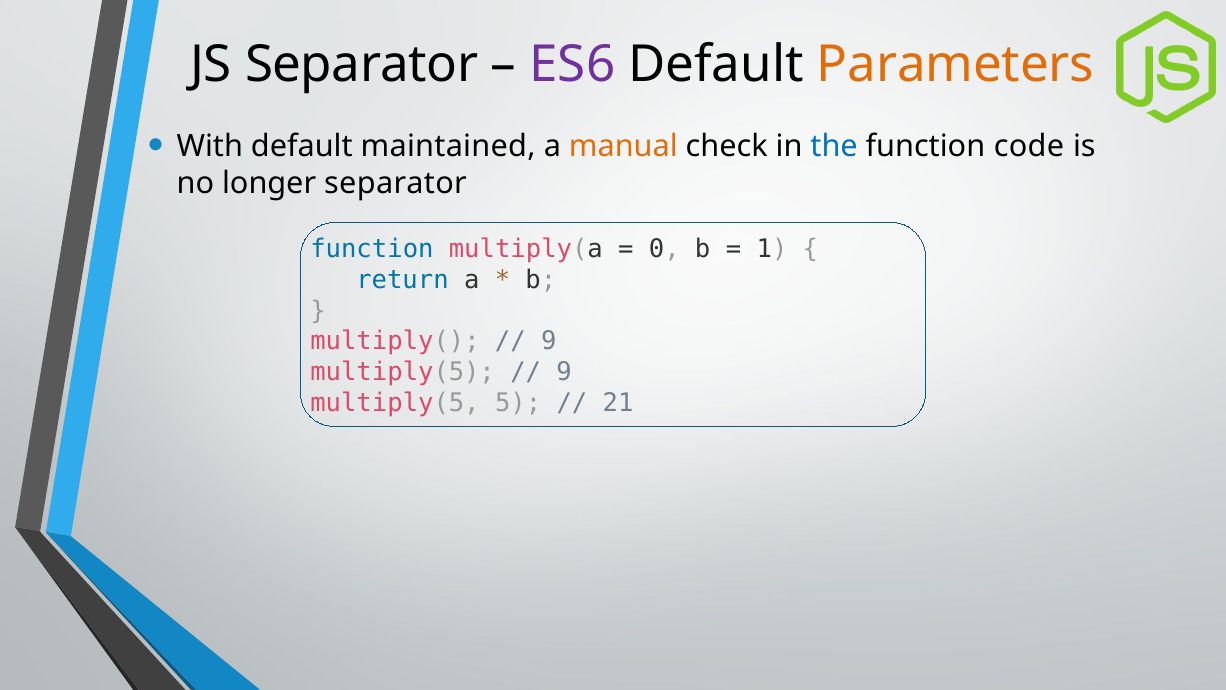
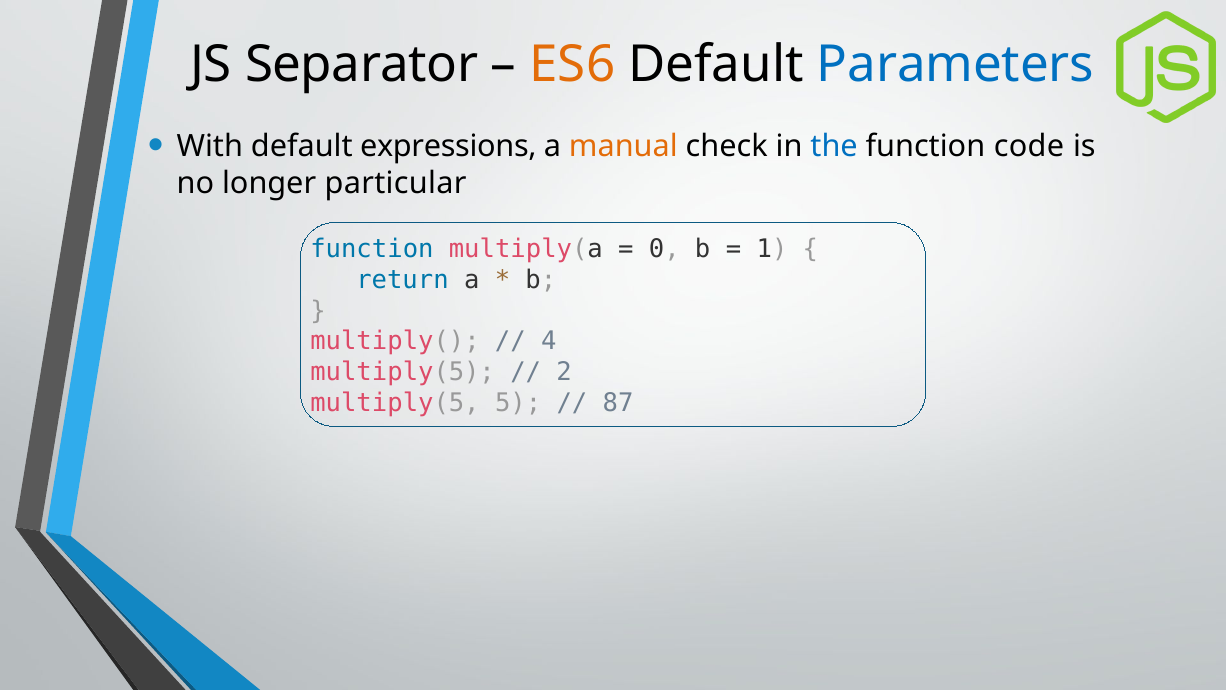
ES6 colour: purple -> orange
Parameters colour: orange -> blue
maintained: maintained -> expressions
longer separator: separator -> particular
9 at (549, 341): 9 -> 4
9 at (564, 372): 9 -> 2
21: 21 -> 87
